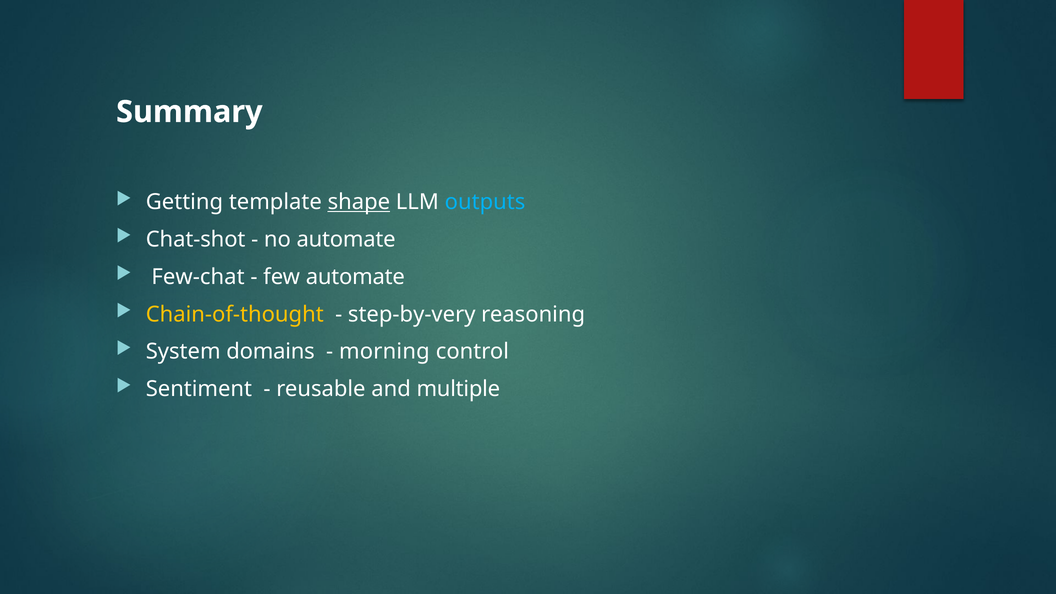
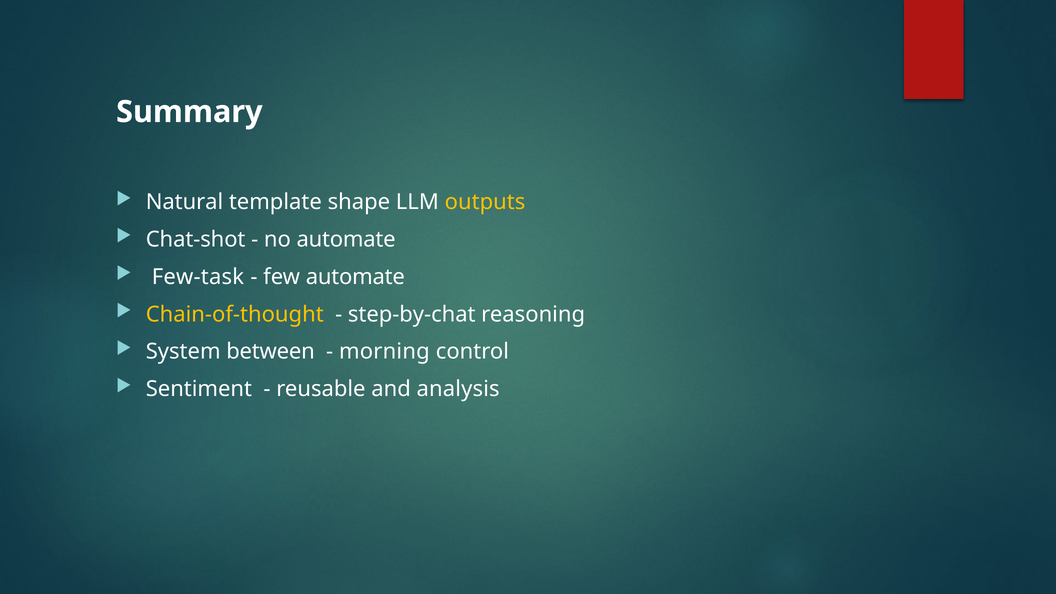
Getting: Getting -> Natural
shape underline: present -> none
outputs colour: light blue -> yellow
Few-chat: Few-chat -> Few-task
step-by-very: step-by-very -> step-by-chat
domains: domains -> between
multiple: multiple -> analysis
